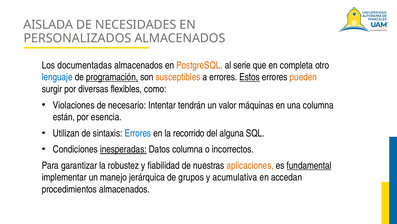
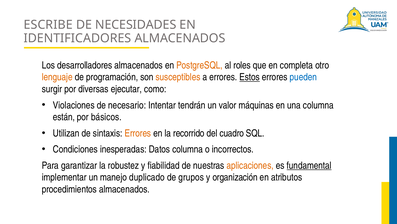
AISLADA: AISLADA -> ESCRIBE
PERSONALIZADOS: PERSONALIZADOS -> IDENTIFICADORES
documentadas: documentadas -> desarrolladores
serie: serie -> roles
lenguaje colour: blue -> orange
programación underline: present -> none
pueden colour: orange -> blue
flexibles: flexibles -> ejecutar
esencia: esencia -> básicos
Errores at (138, 133) colour: blue -> orange
alguna: alguna -> cuadro
inesperadas underline: present -> none
jerárquica: jerárquica -> duplicado
acumulativa: acumulativa -> organización
accedan: accedan -> atributos
